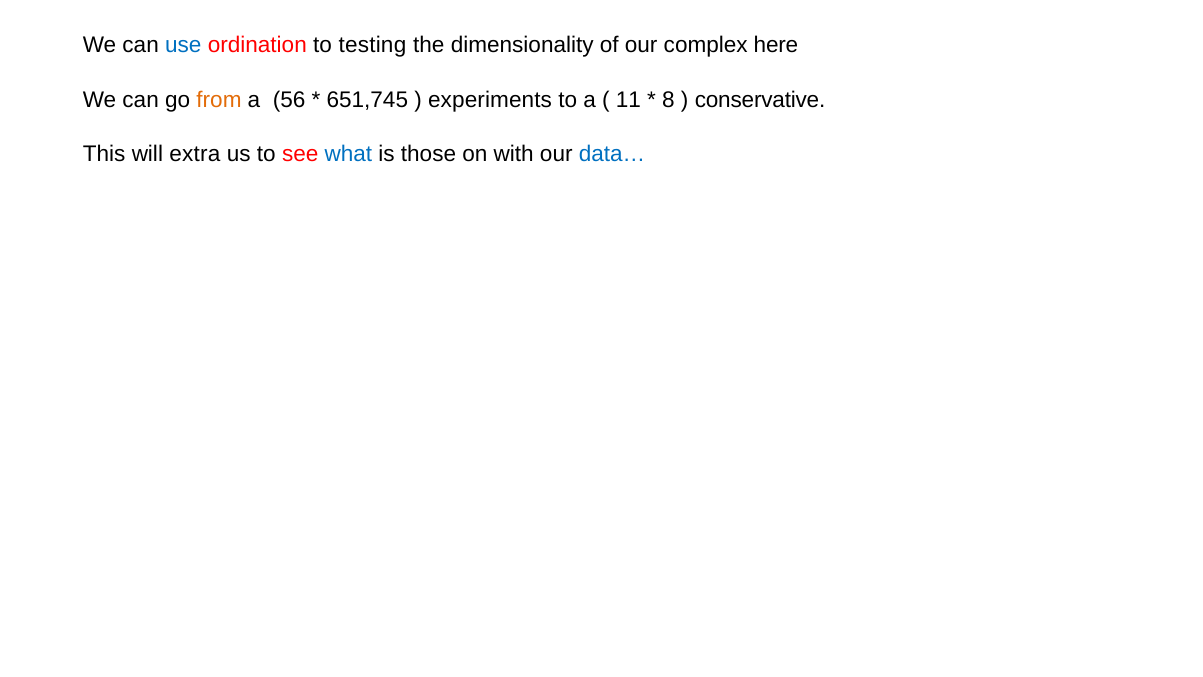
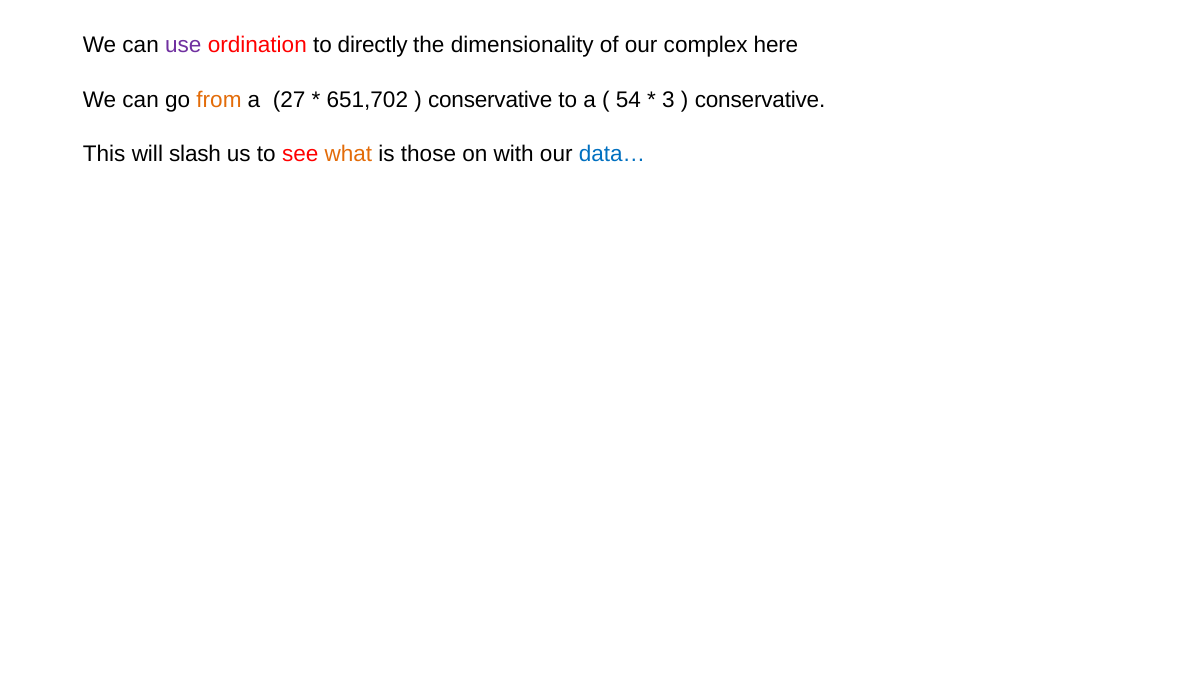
use colour: blue -> purple
testing: testing -> directly
56: 56 -> 27
651,745: 651,745 -> 651,702
experiments at (490, 100): experiments -> conservative
11: 11 -> 54
8: 8 -> 3
extra: extra -> slash
what colour: blue -> orange
